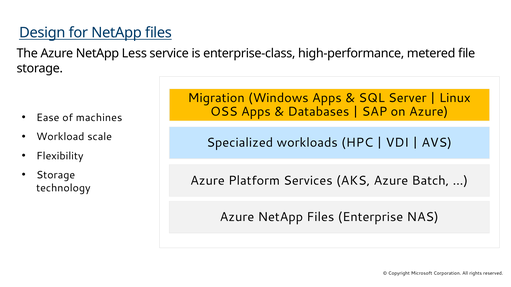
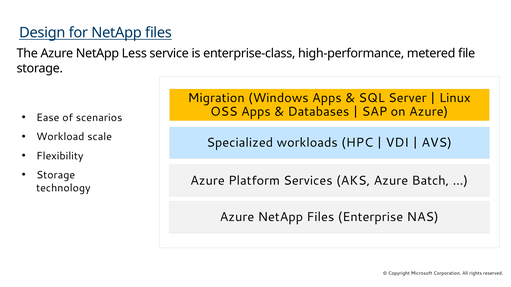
machines: machines -> scenarios
